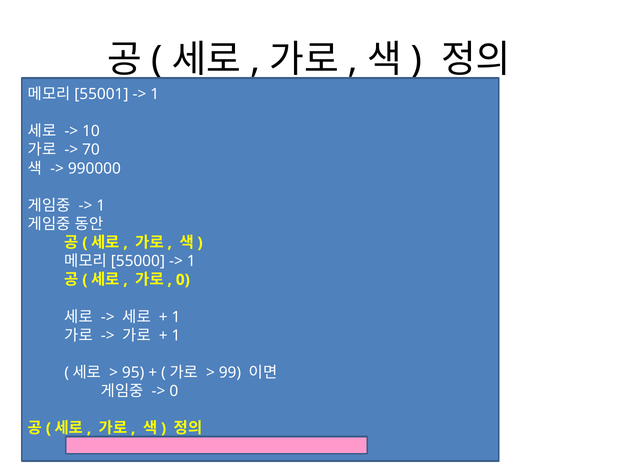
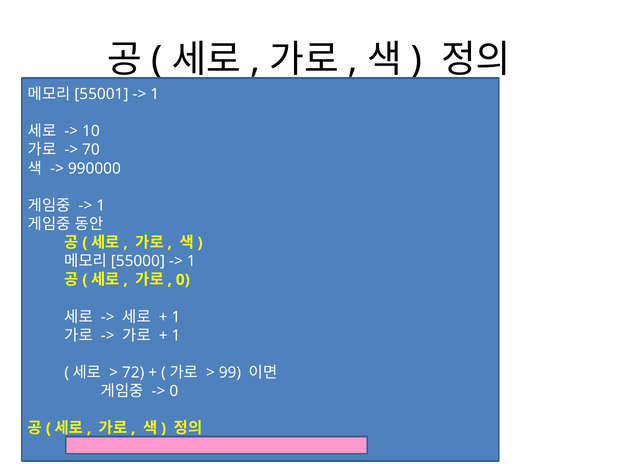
95: 95 -> 72
